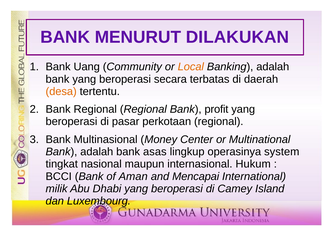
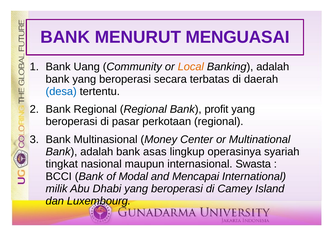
DILAKUKAN: DILAKUKAN -> MENGUASAI
desa colour: orange -> blue
system: system -> syariah
Hukum: Hukum -> Swasta
Aman: Aman -> Modal
